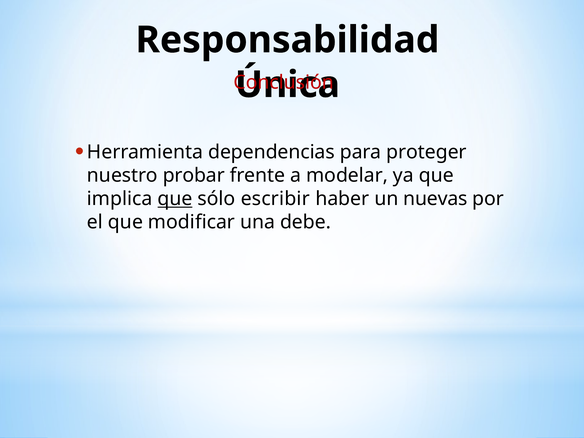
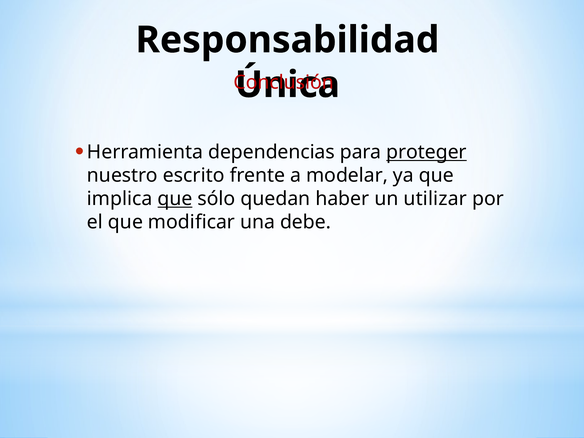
proteger underline: none -> present
probar: probar -> escrito
escribir: escribir -> quedan
nuevas: nuevas -> utilizar
